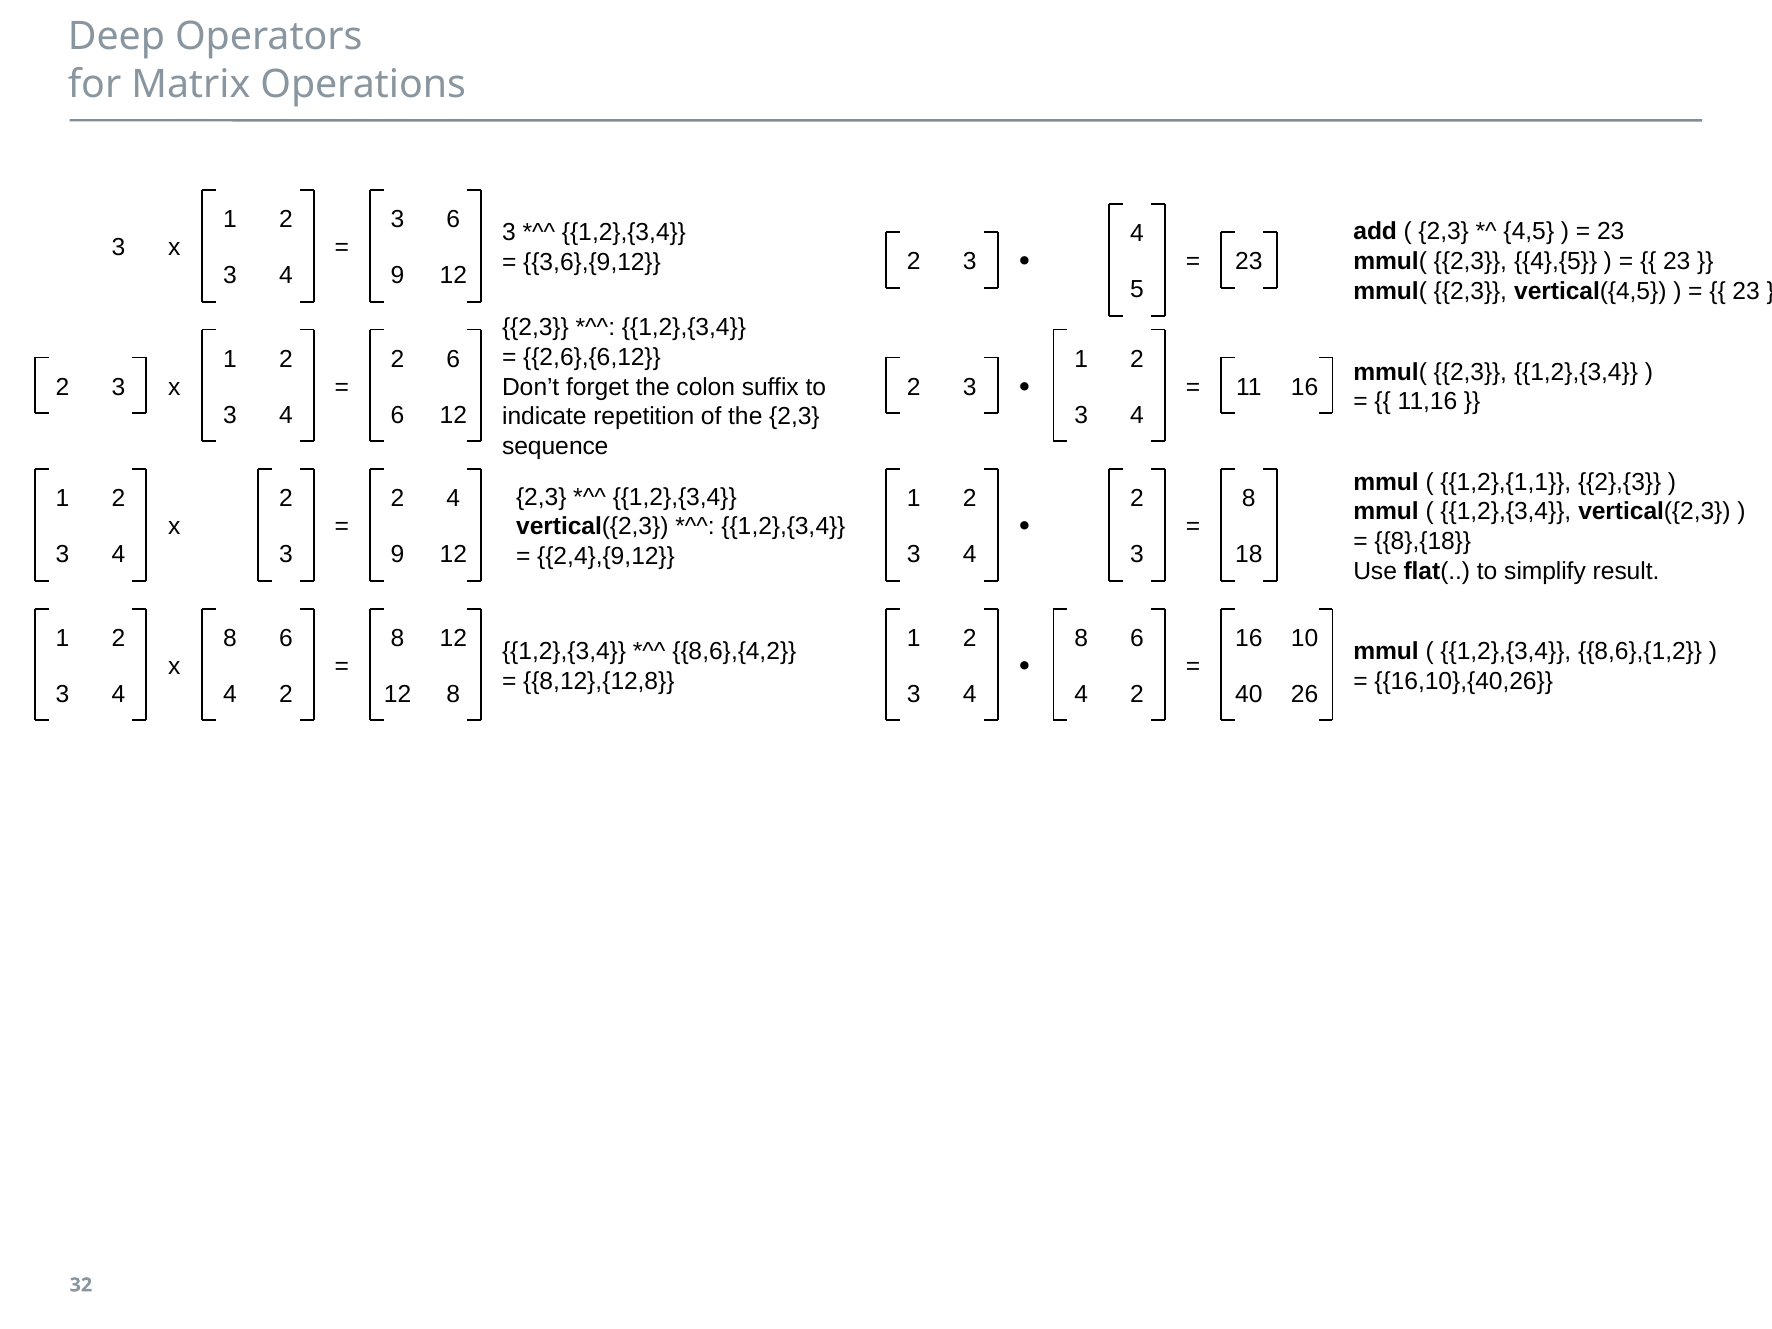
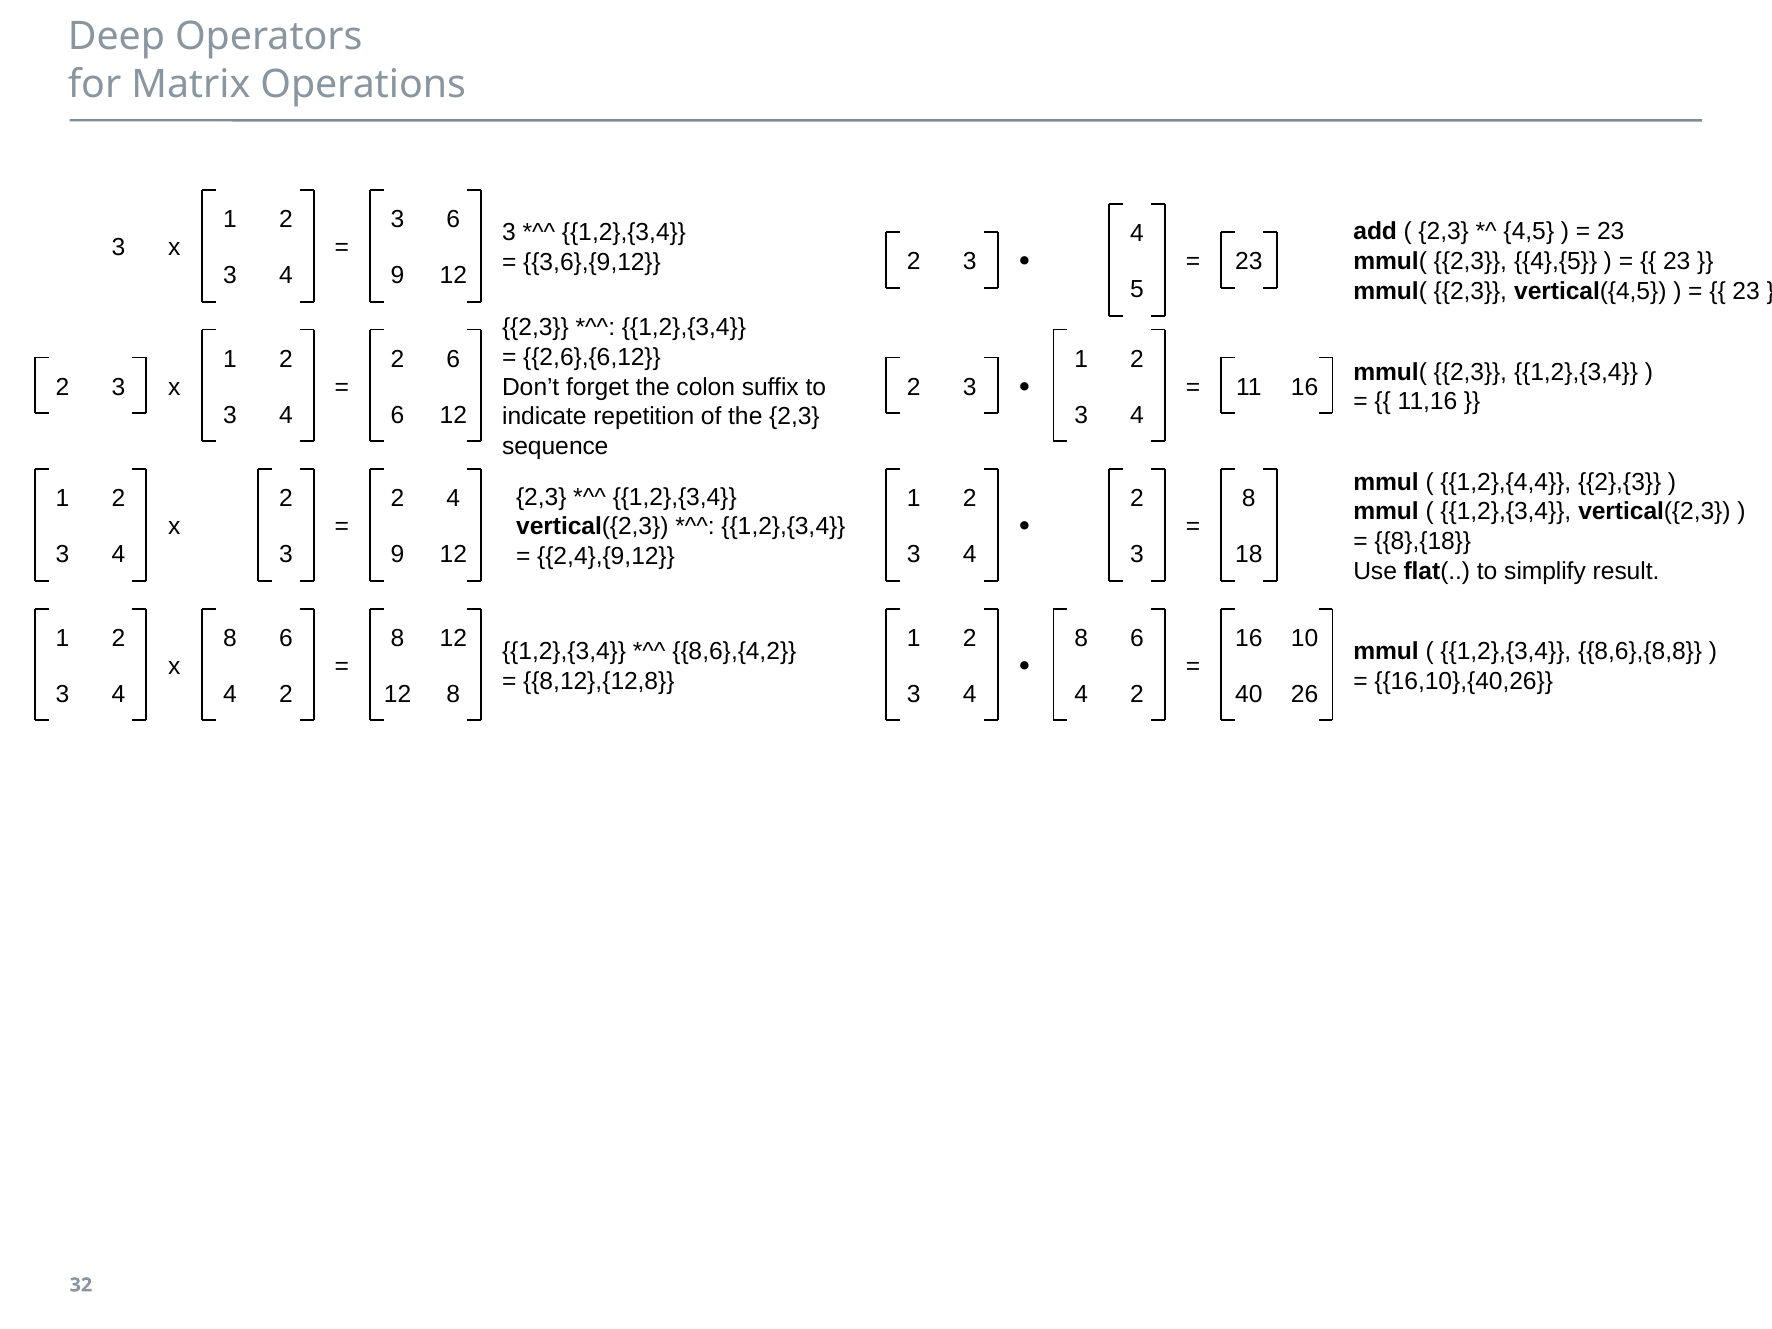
1,2},{1,1: 1,2},{1,1 -> 1,2},{4,4
8,6},{1,2: 8,6},{1,2 -> 8,6},{8,8
